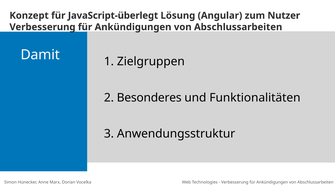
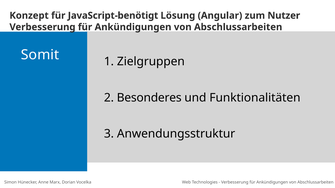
JavaScript-überlegt: JavaScript-überlegt -> JavaScript-benötigt
Damit: Damit -> Somit
